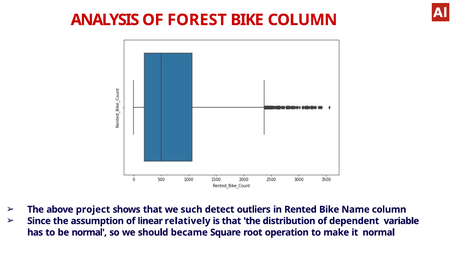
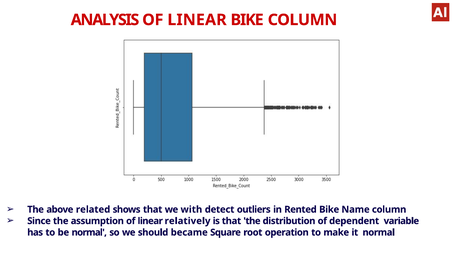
ANALYSIS OF FOREST: FOREST -> LINEAR
project: project -> related
such: such -> with
